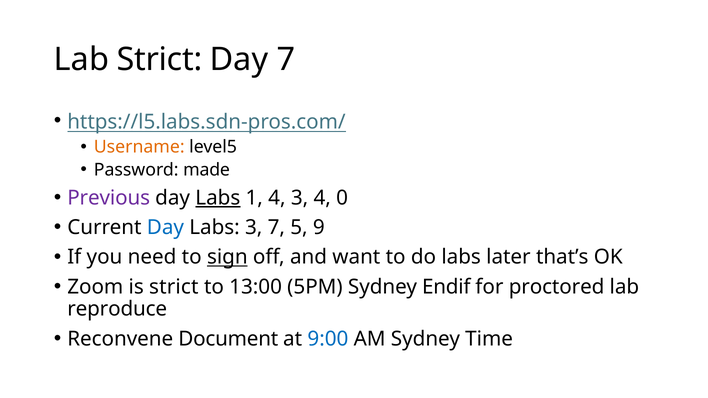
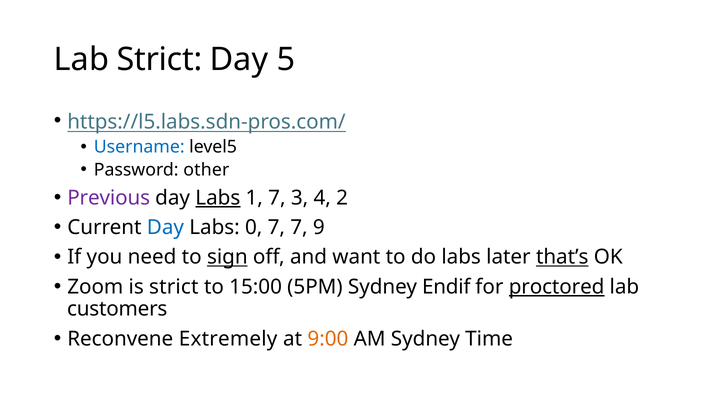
Day 7: 7 -> 5
Username colour: orange -> blue
made: made -> other
1 4: 4 -> 7
0: 0 -> 2
Labs 3: 3 -> 0
7 5: 5 -> 7
that’s underline: none -> present
13:00: 13:00 -> 15:00
proctored underline: none -> present
reproduce: reproduce -> customers
Document: Document -> Extremely
9:00 colour: blue -> orange
